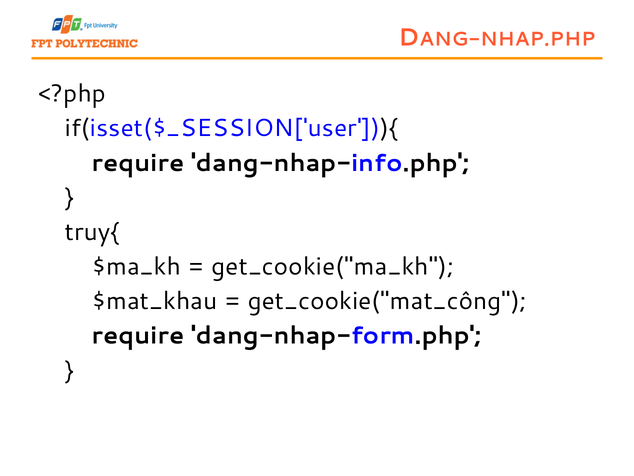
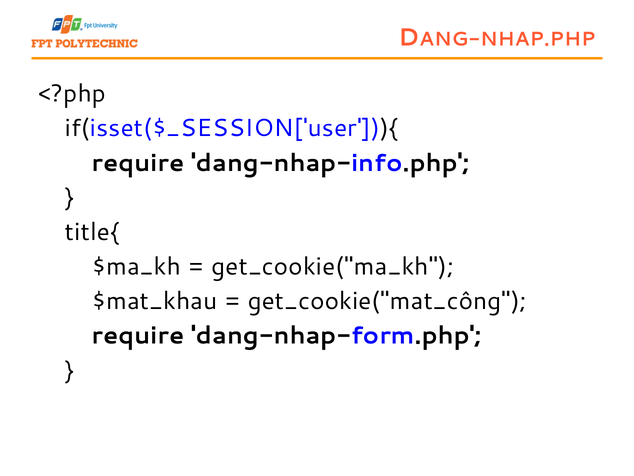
truy{: truy{ -> title{
